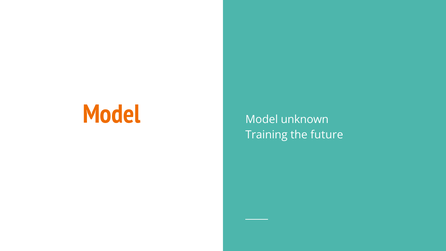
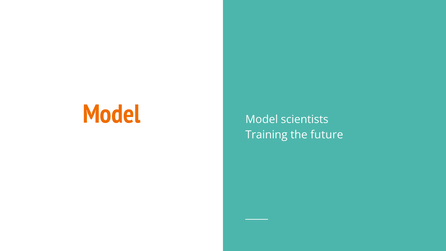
unknown: unknown -> scientists
